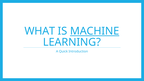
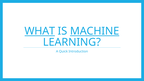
WHAT underline: none -> present
